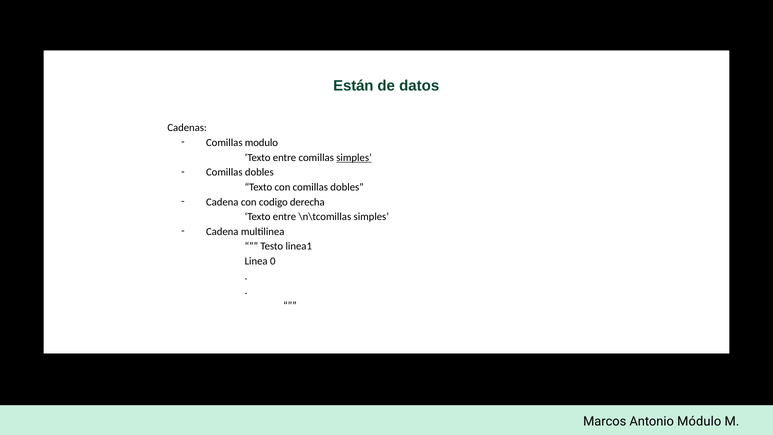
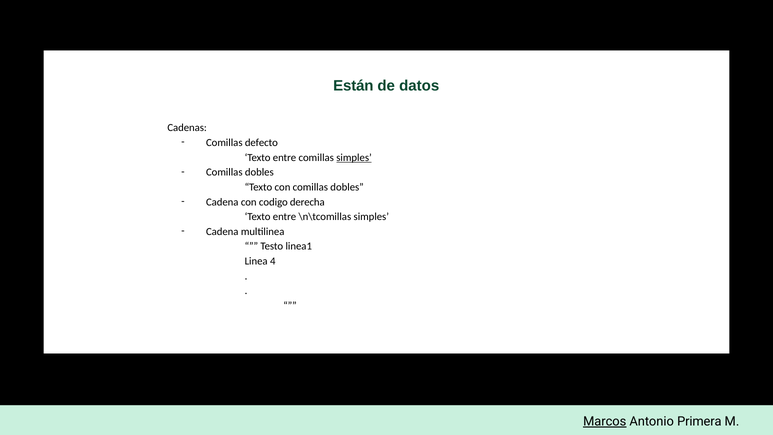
modulo: modulo -> defecto
0: 0 -> 4
Marcos underline: none -> present
Módulo: Módulo -> Primera
